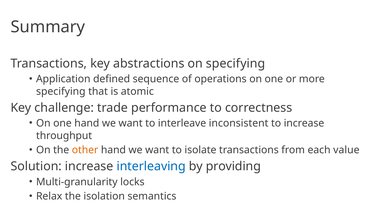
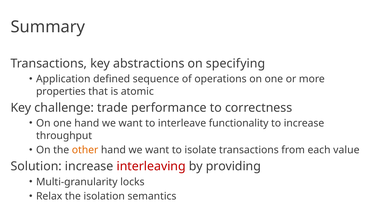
specifying at (61, 91): specifying -> properties
inconsistent: inconsistent -> functionality
interleaving colour: blue -> red
